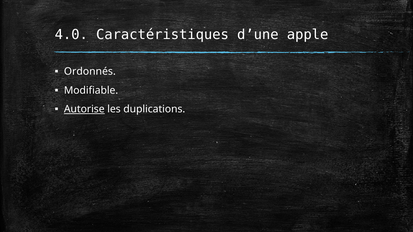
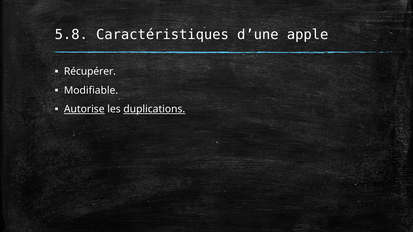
4.0: 4.0 -> 5.8
Ordonnés: Ordonnés -> Récupérer
duplications underline: none -> present
